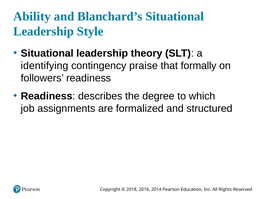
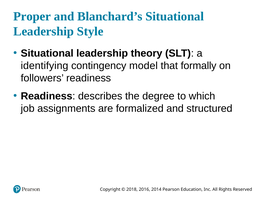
Ability: Ability -> Proper
praise: praise -> model
